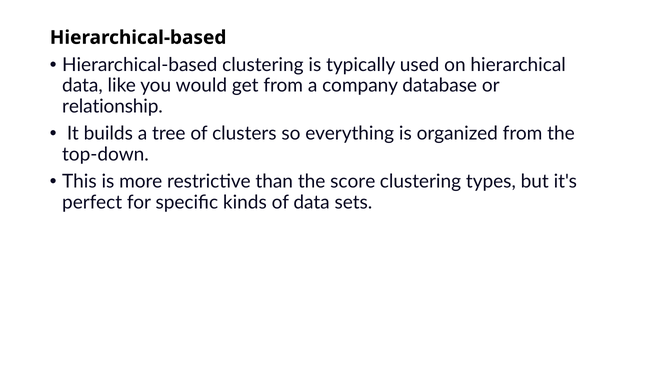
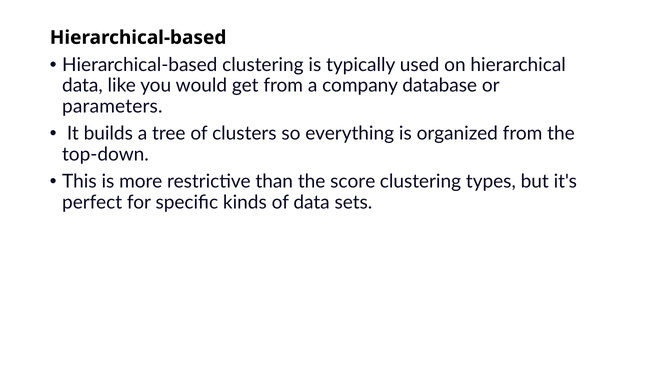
relationship: relationship -> parameters
